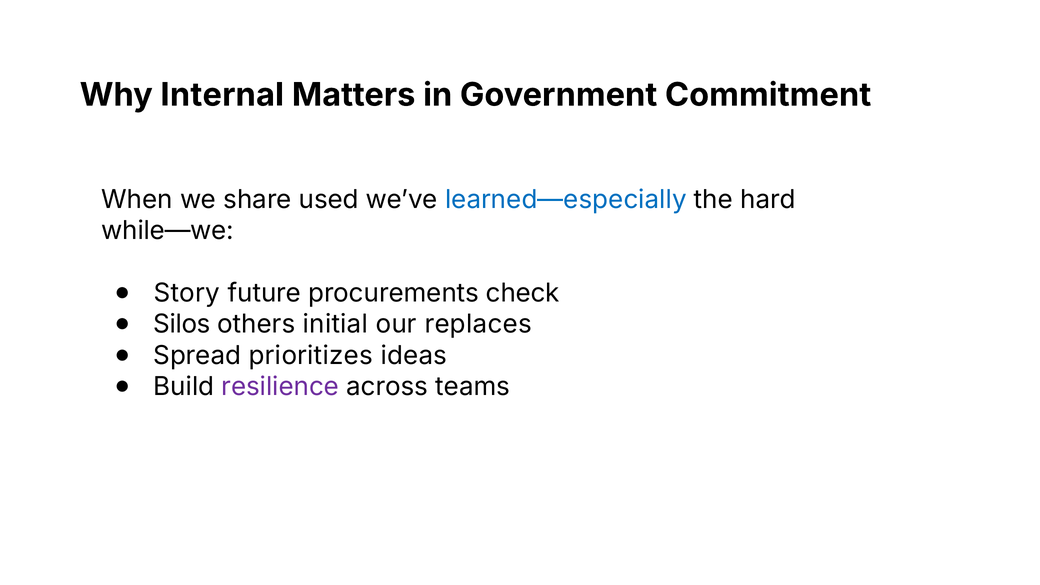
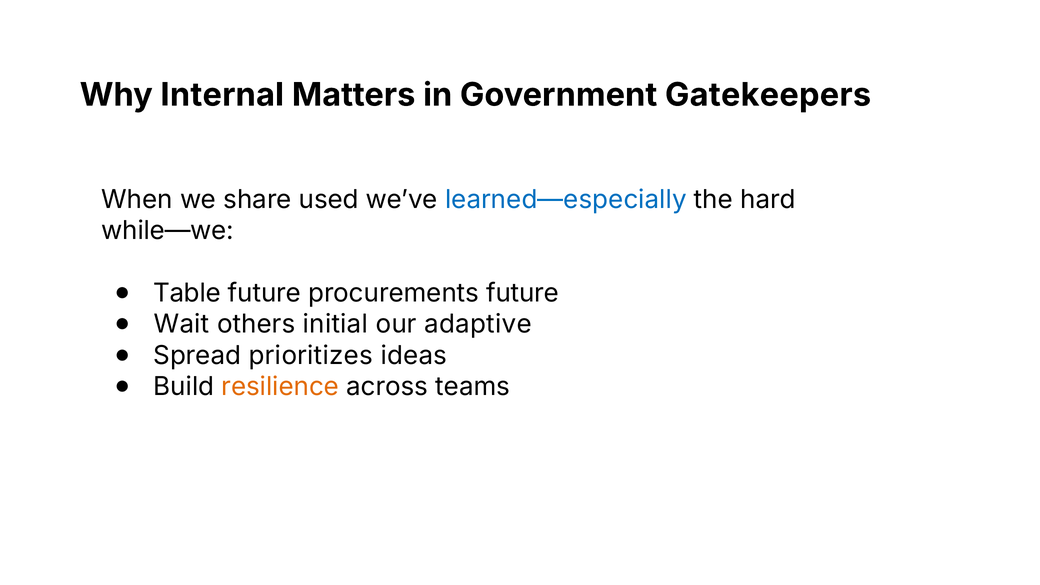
Commitment: Commitment -> Gatekeepers
Story: Story -> Table
procurements check: check -> future
Silos: Silos -> Wait
replaces: replaces -> adaptive
resilience colour: purple -> orange
